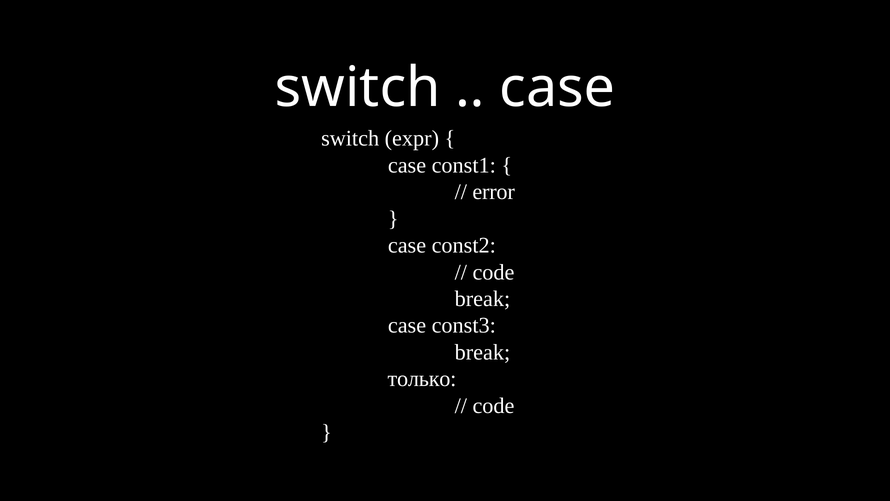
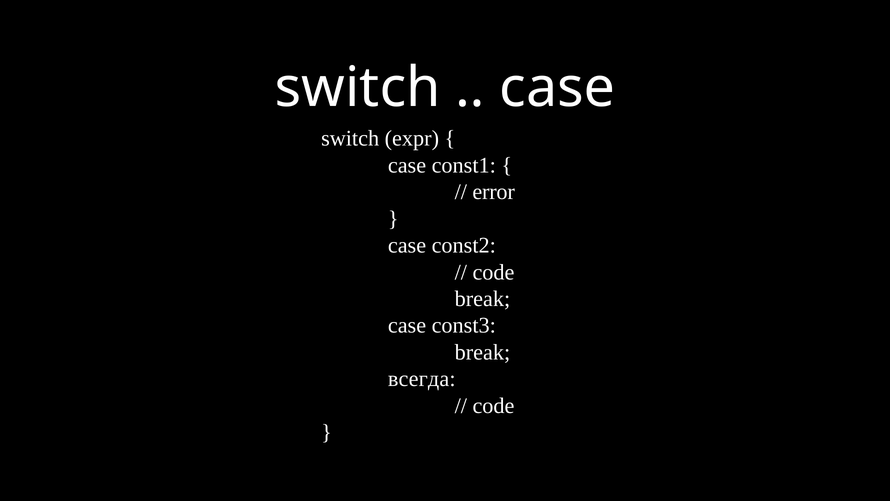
только: только -> всегда
